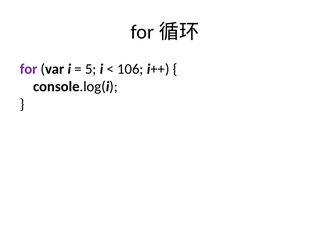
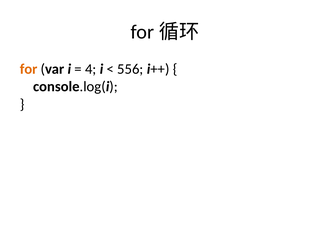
for colour: purple -> orange
5: 5 -> 4
106: 106 -> 556
